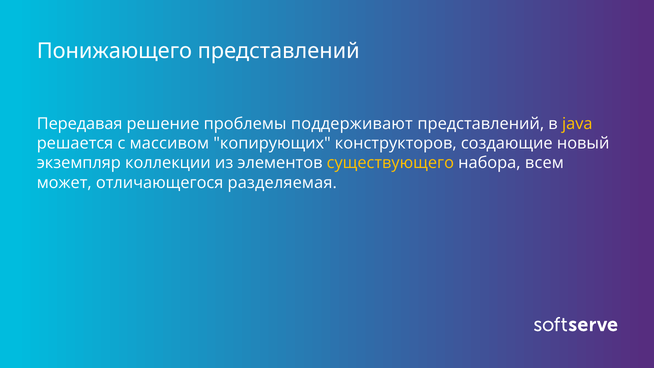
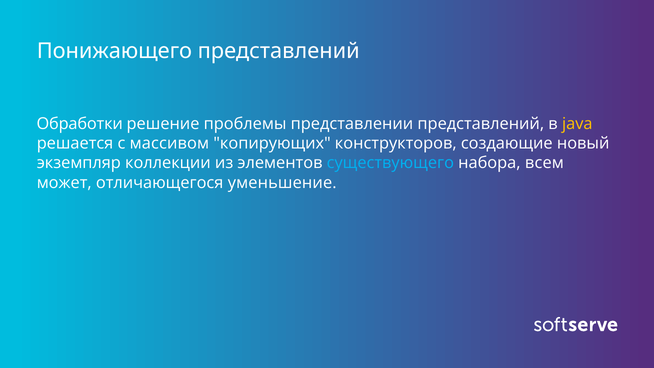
Передавая: Передавая -> Обработки
поддерживают: поддерживают -> представлении
существующего colour: yellow -> light blue
разделяемая: разделяемая -> уменьшение
